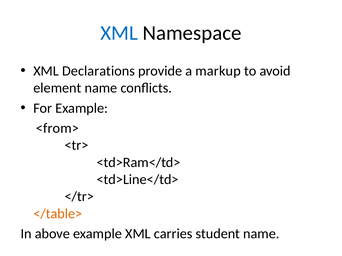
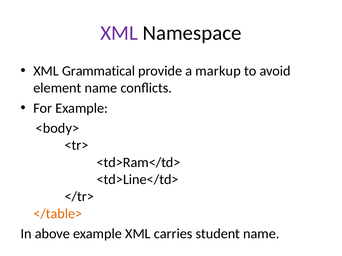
XML at (119, 33) colour: blue -> purple
Declarations: Declarations -> Grammatical
<from>: <from> -> <body>
